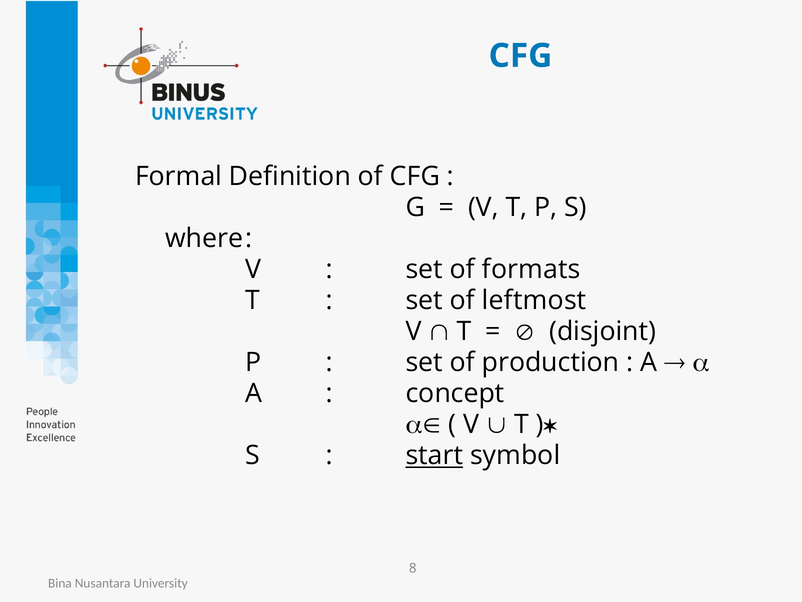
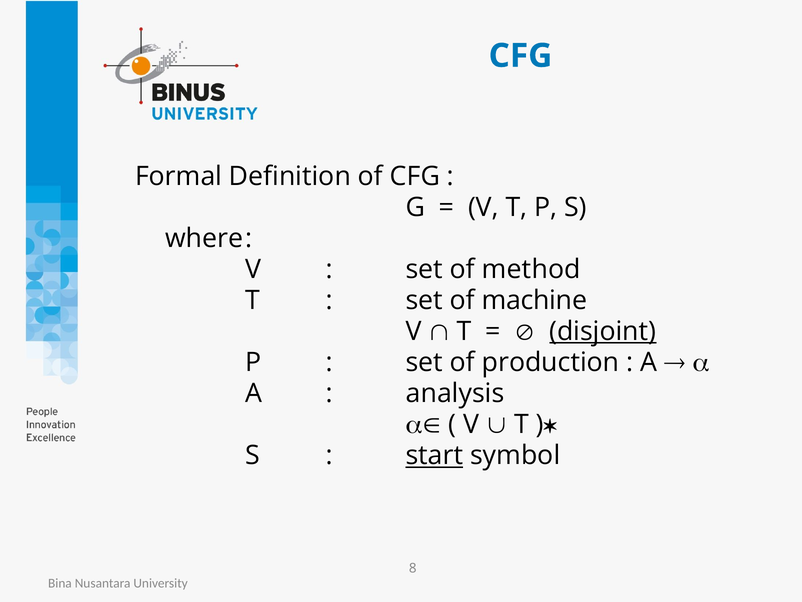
formats: formats -> method
leftmost: leftmost -> machine
disjoint underline: none -> present
concept: concept -> analysis
